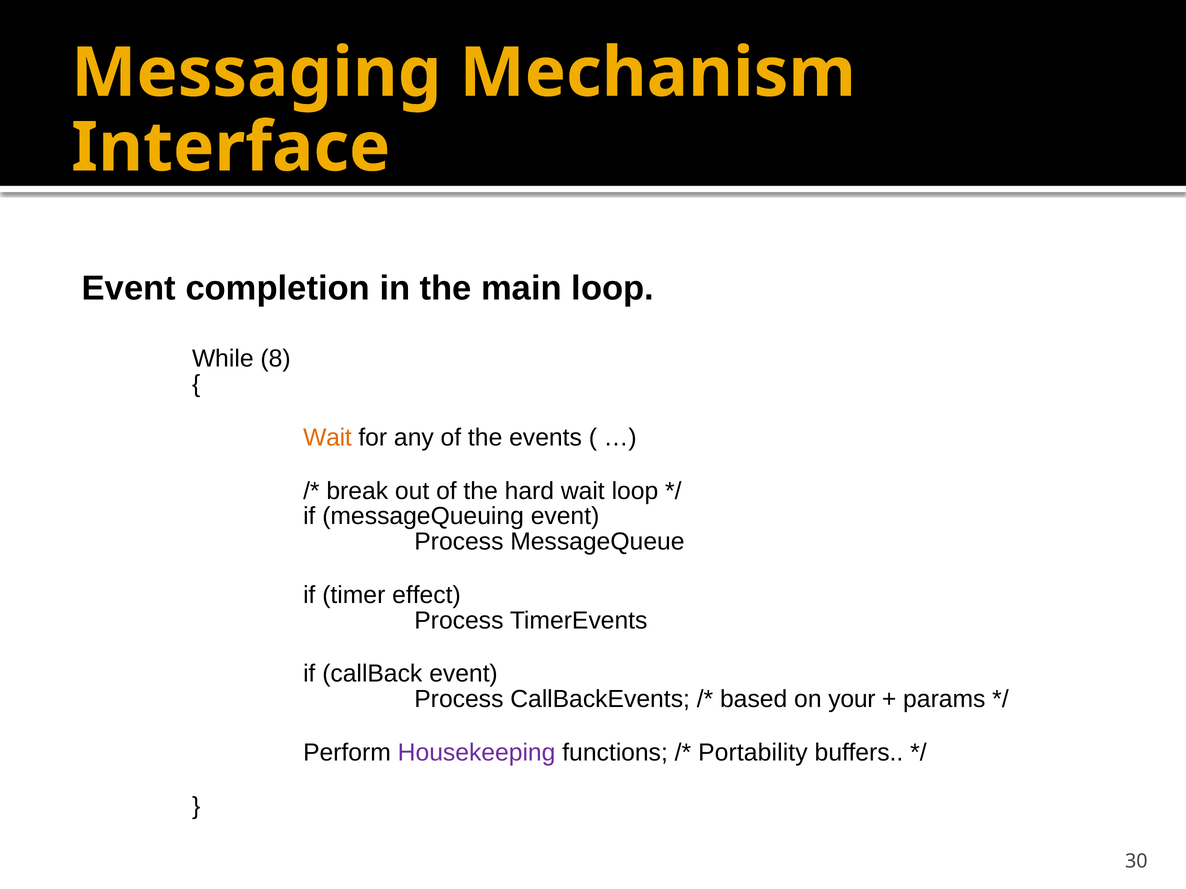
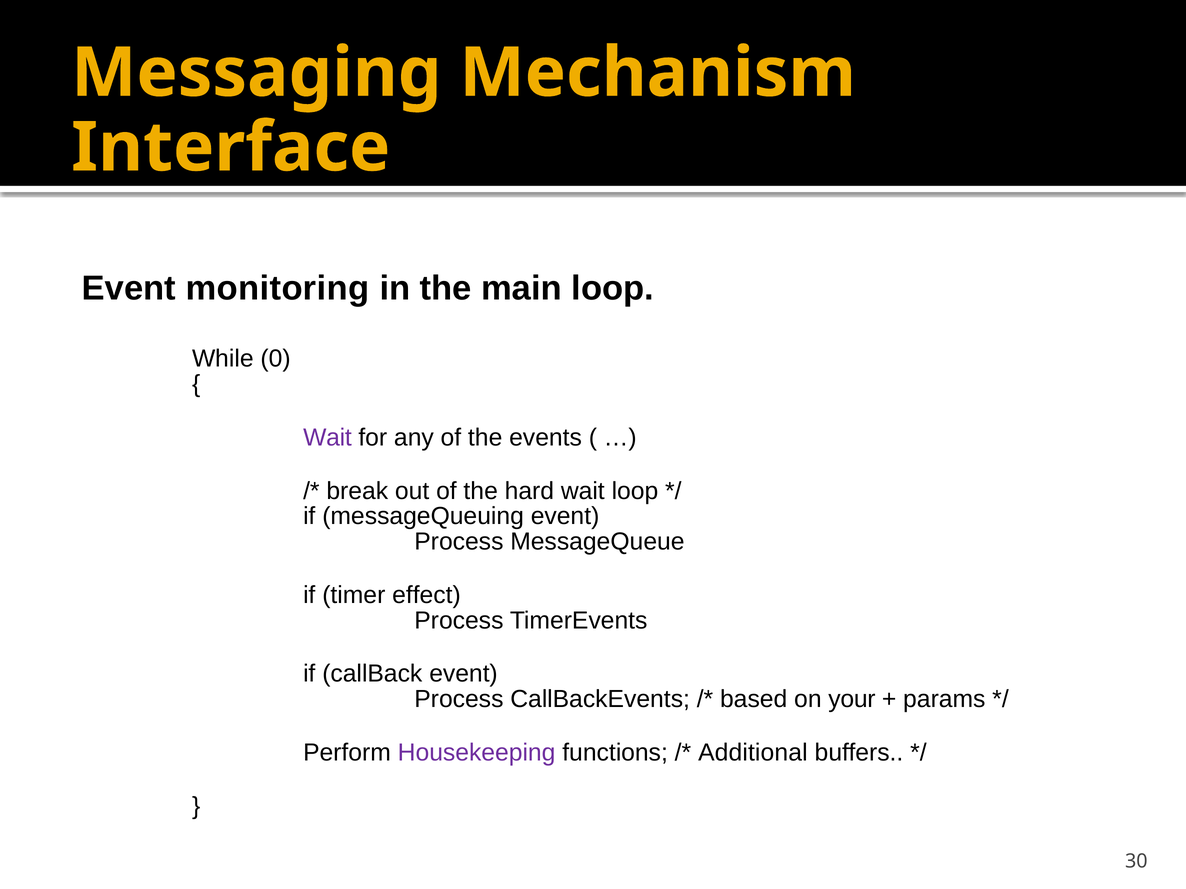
completion: completion -> monitoring
8: 8 -> 0
Wait at (327, 438) colour: orange -> purple
Portability: Portability -> Additional
